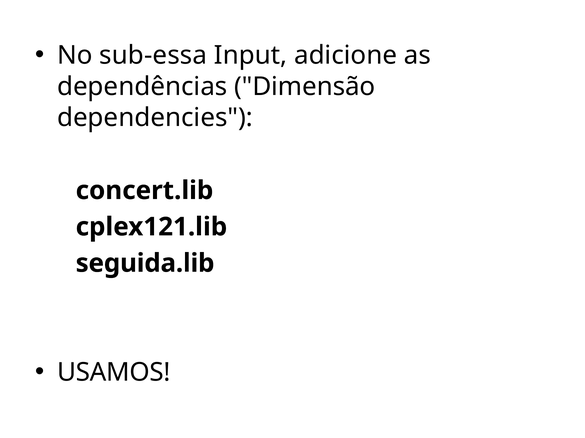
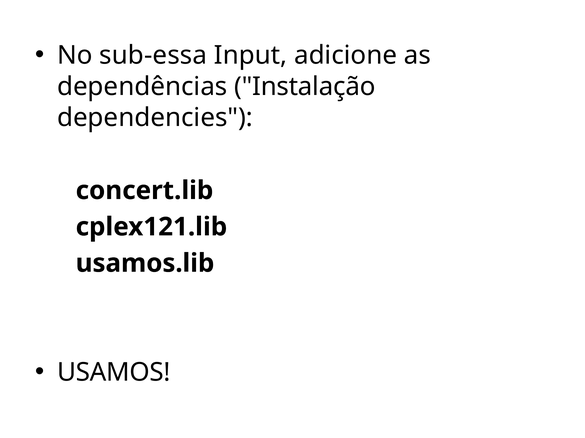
Dimensão: Dimensão -> Instalação
seguida.lib: seguida.lib -> usamos.lib
